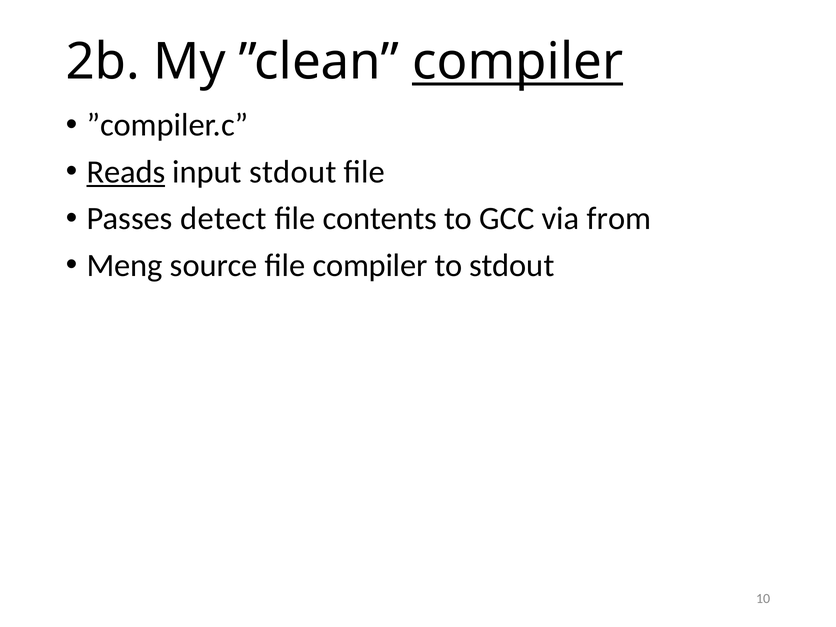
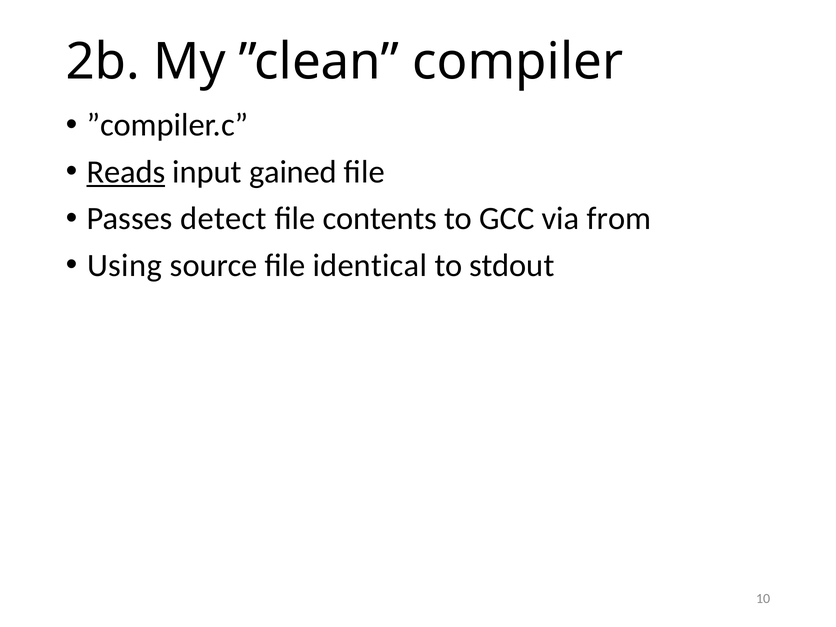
compiler at (518, 62) underline: present -> none
input stdout: stdout -> gained
Meng: Meng -> Using
file compiler: compiler -> identical
